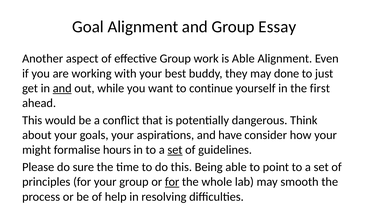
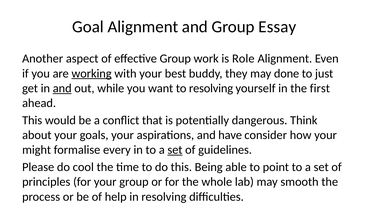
is Able: Able -> Role
working underline: none -> present
to continue: continue -> resolving
hours: hours -> every
sure: sure -> cool
for at (172, 182) underline: present -> none
